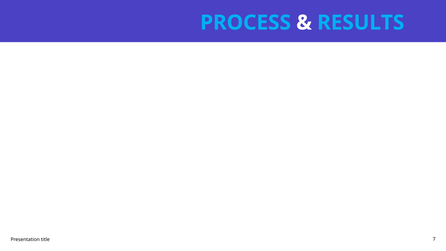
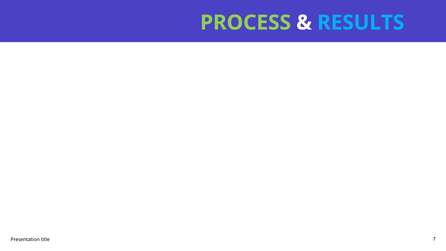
PROCESS colour: light blue -> light green
